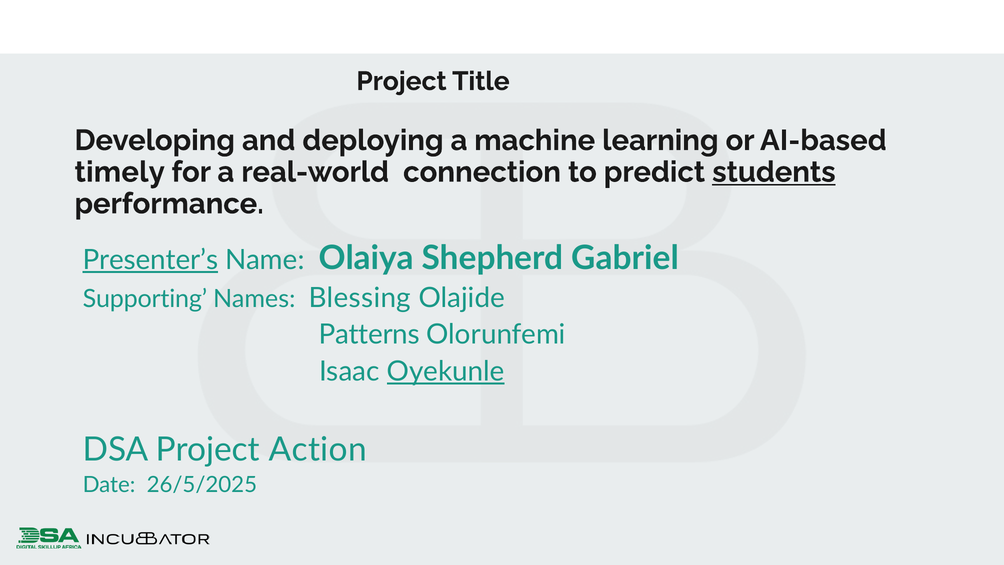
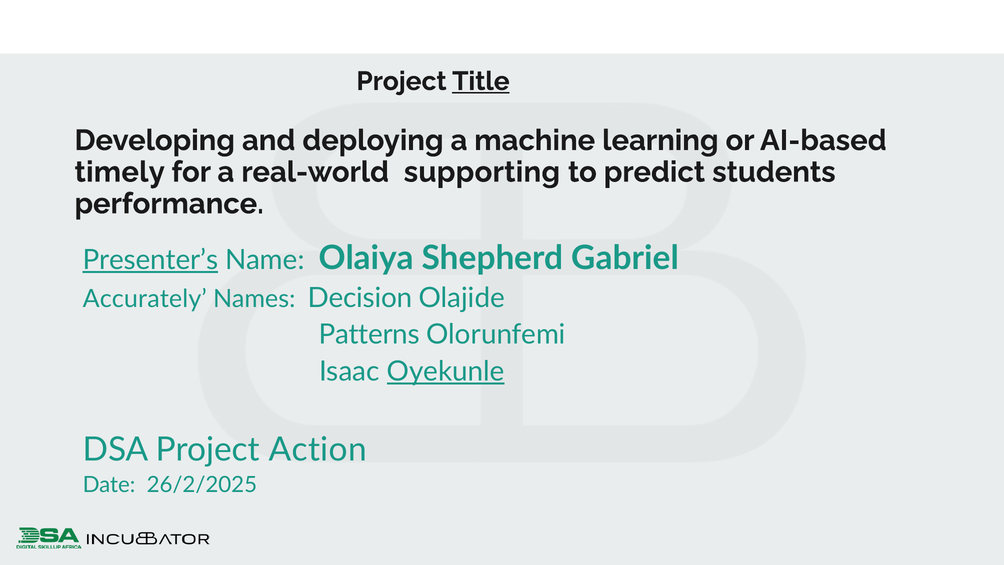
Title underline: none -> present
connection: connection -> supporting
students underline: present -> none
Supporting: Supporting -> Accurately
Blessing: Blessing -> Decision
26/5/2025: 26/5/2025 -> 26/2/2025
